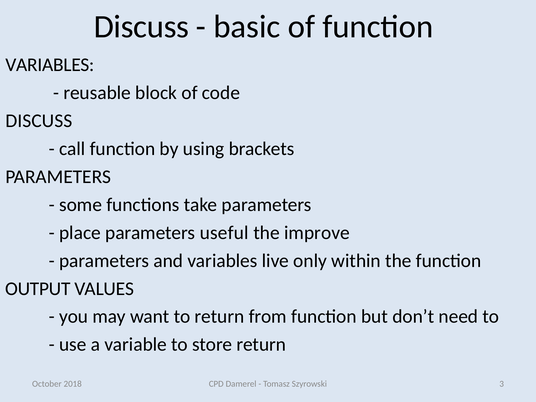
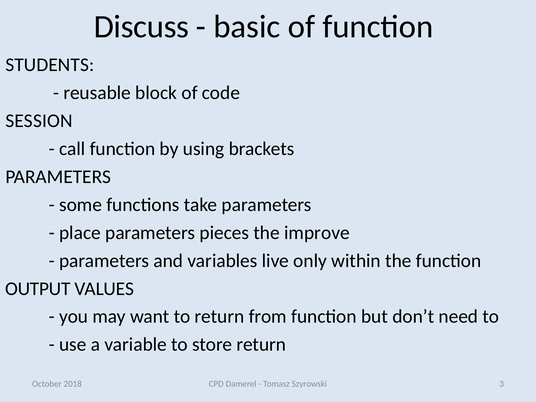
VARIABLES at (50, 65): VARIABLES -> STUDENTS
DISCUSS at (39, 121): DISCUSS -> SESSION
useful: useful -> pieces
